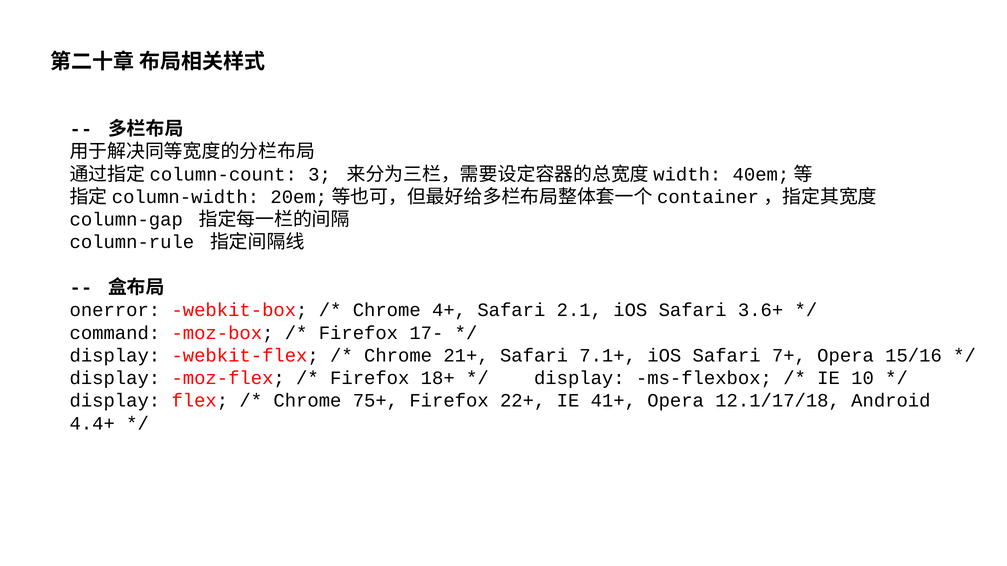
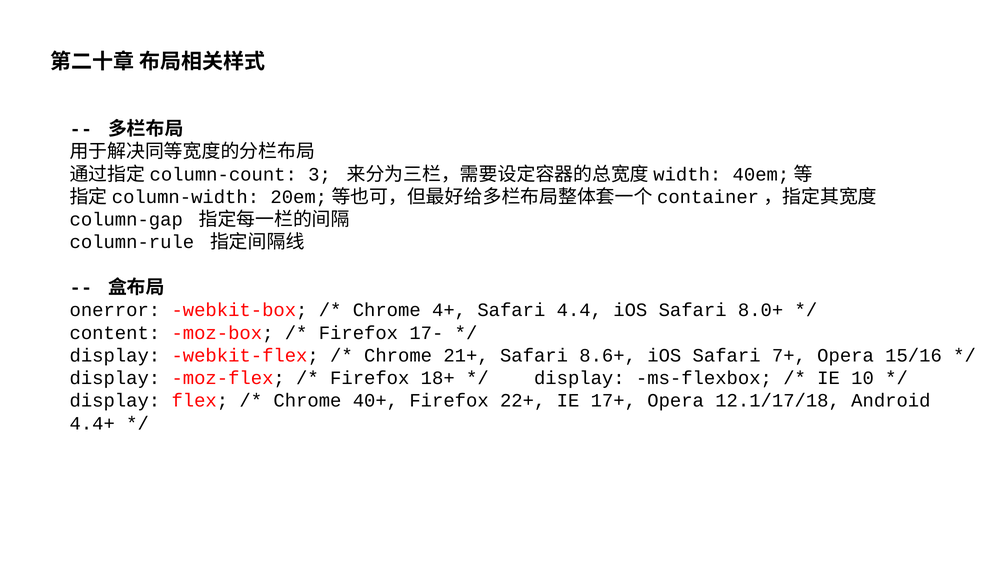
2.1: 2.1 -> 4.4
3.6+: 3.6+ -> 8.0+
command: command -> content
7.1+: 7.1+ -> 8.6+
75+: 75+ -> 40+
41+: 41+ -> 17+
